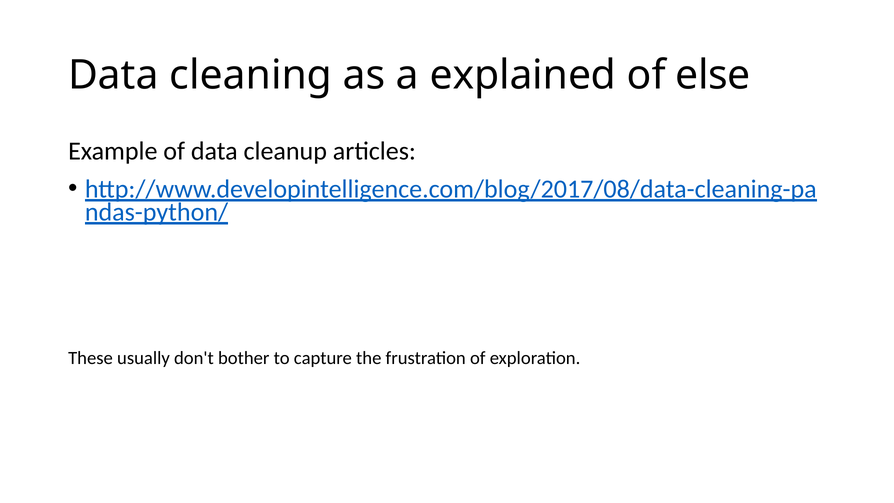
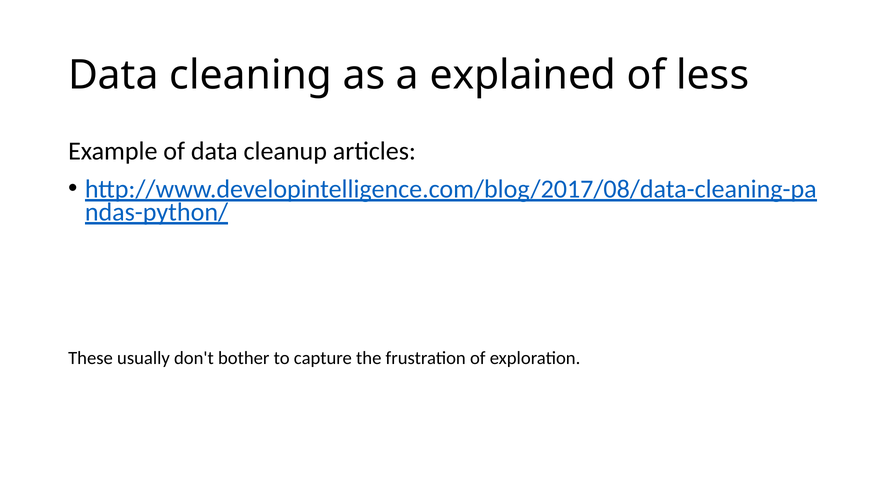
else: else -> less
